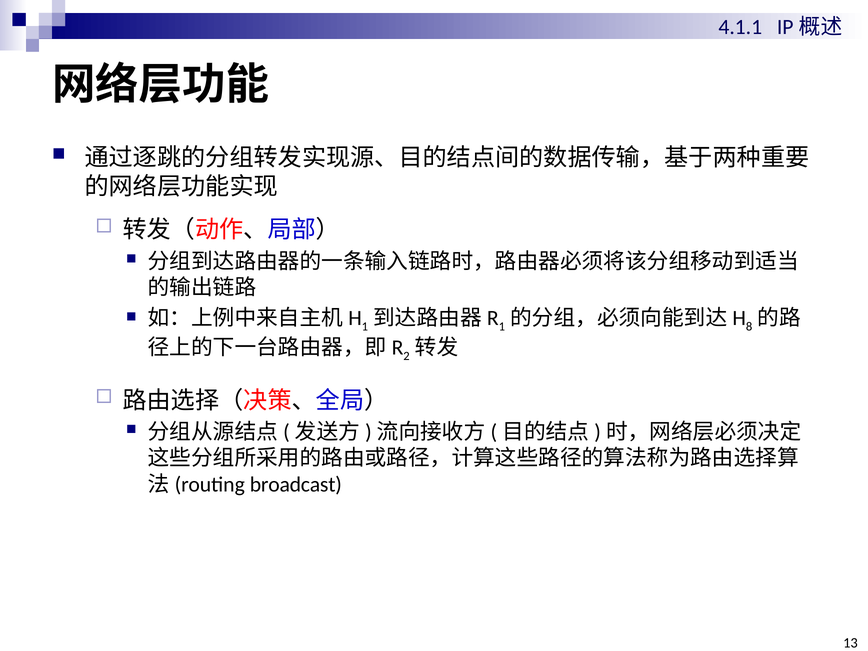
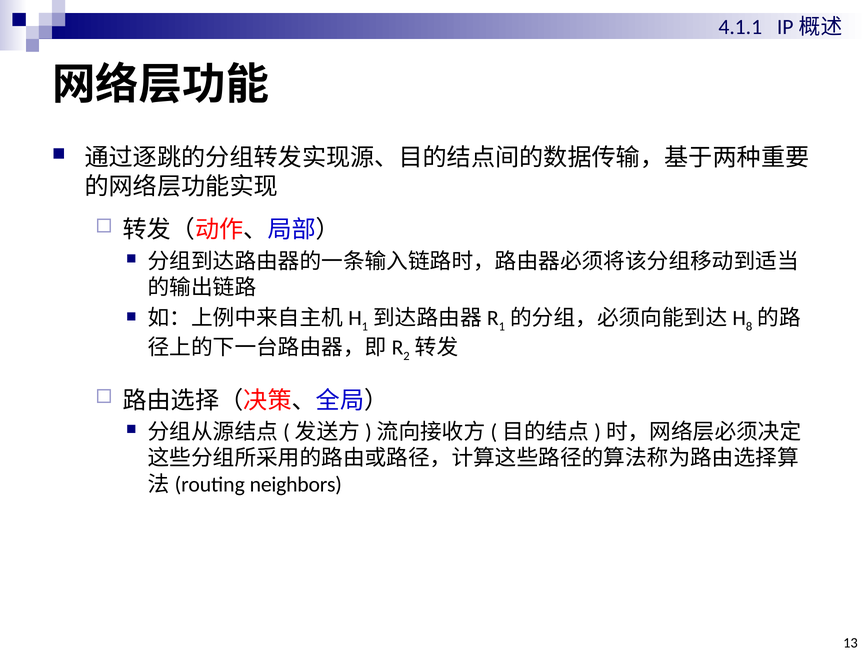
broadcast: broadcast -> neighbors
